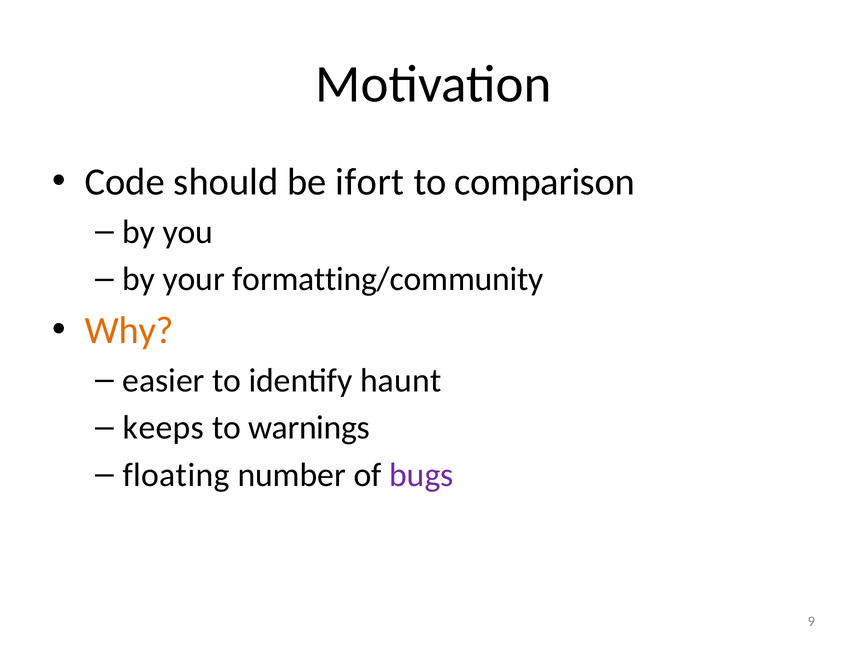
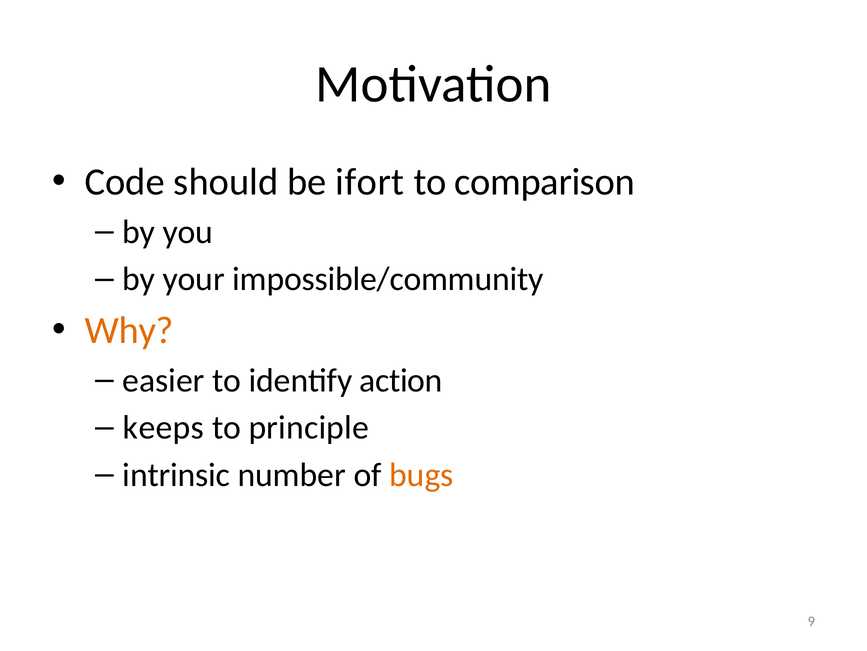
formatting/community: formatting/community -> impossible/community
haunt: haunt -> action
warnings: warnings -> principle
floating: floating -> intrinsic
bugs colour: purple -> orange
